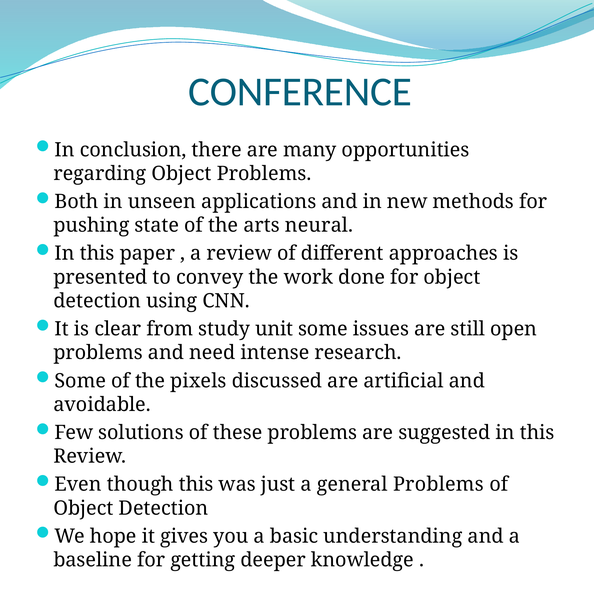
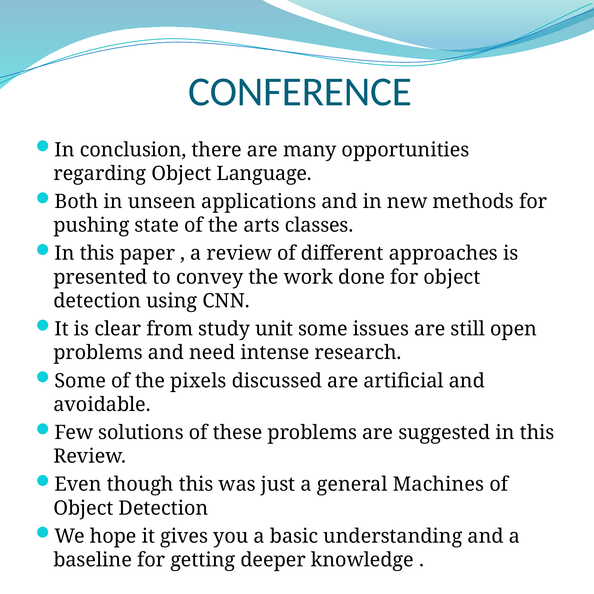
Object Problems: Problems -> Language
neural: neural -> classes
general Problems: Problems -> Machines
